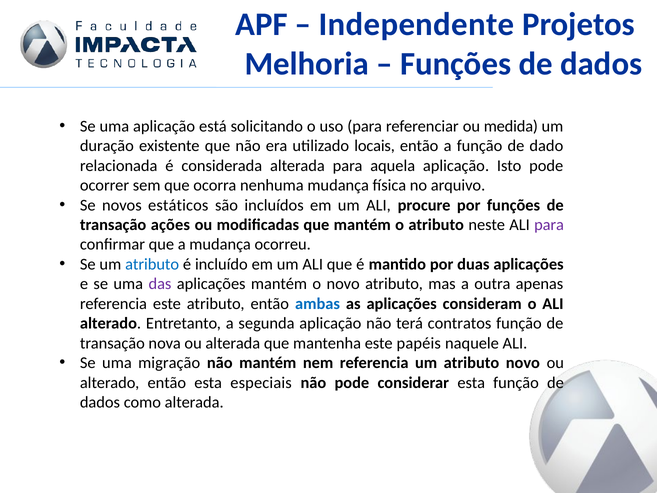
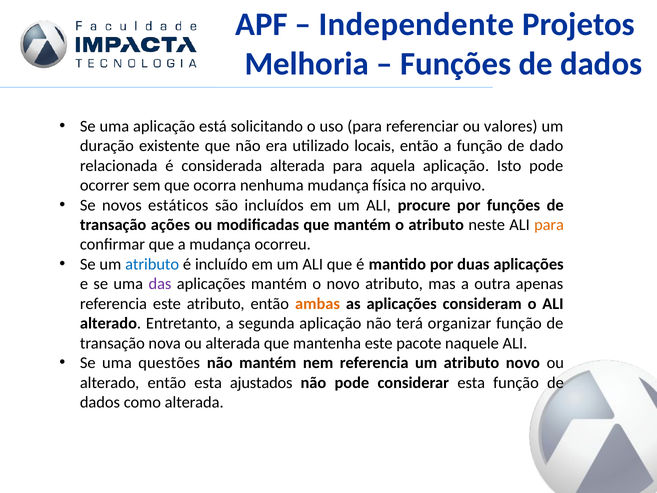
medida: medida -> valores
para at (549, 225) colour: purple -> orange
ambas colour: blue -> orange
contratos: contratos -> organizar
papéis: papéis -> pacote
migração: migração -> questões
especiais: especiais -> ajustados
